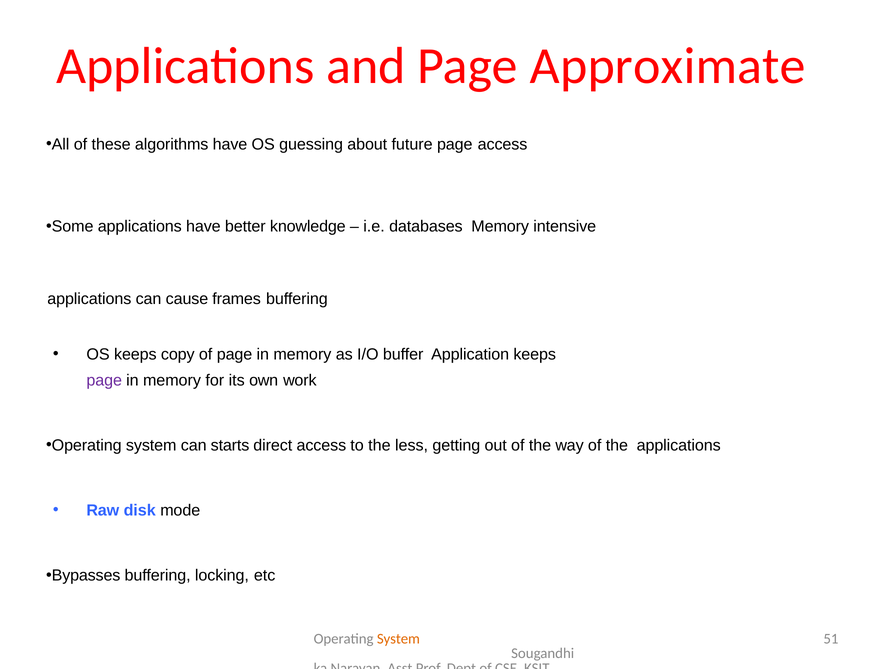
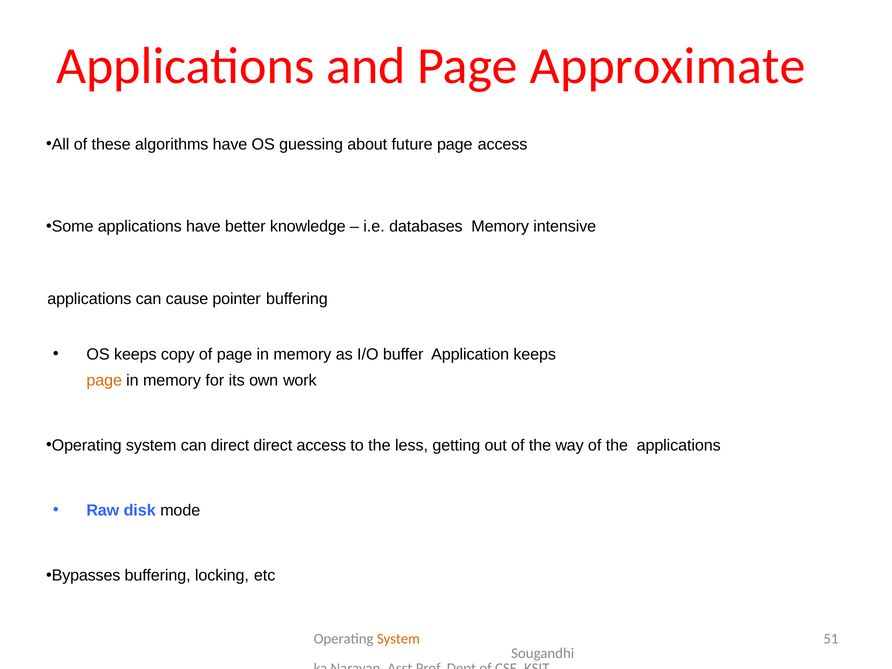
frames: frames -> pointer
page at (104, 380) colour: purple -> orange
can starts: starts -> direct
